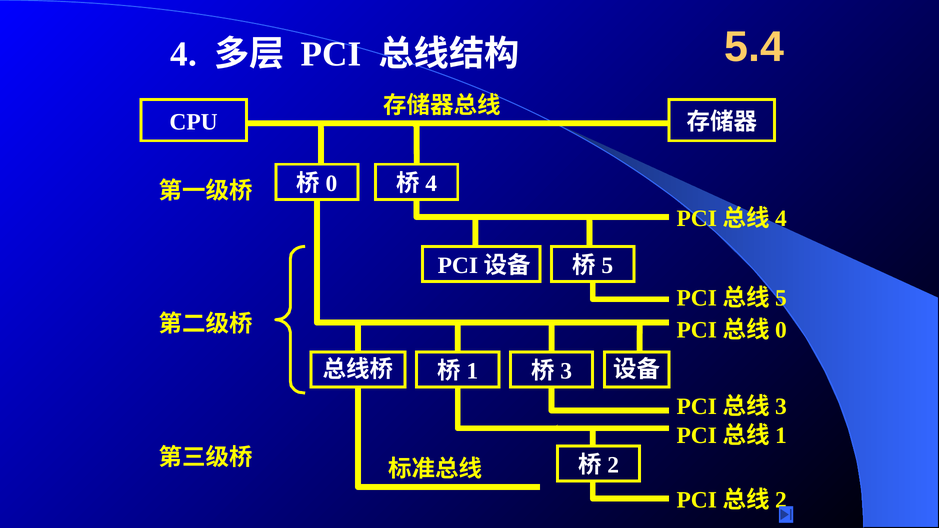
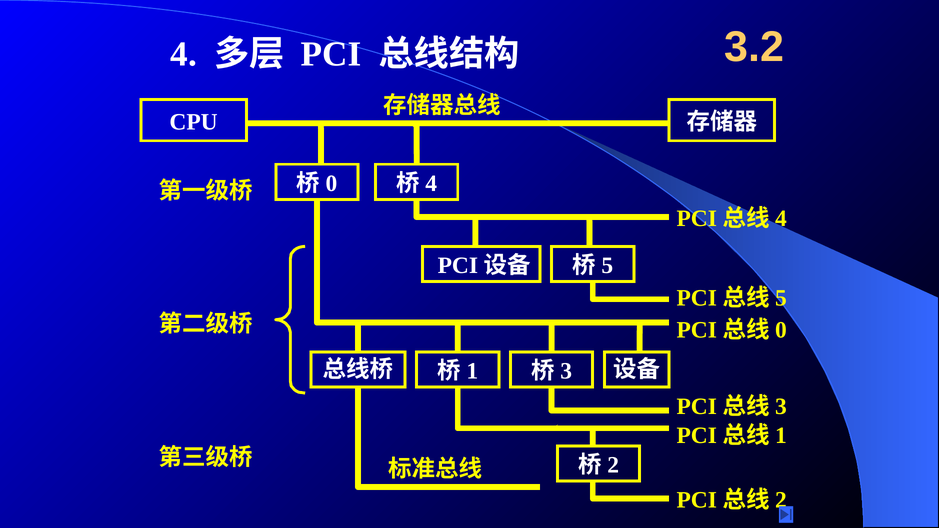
5.4: 5.4 -> 3.2
